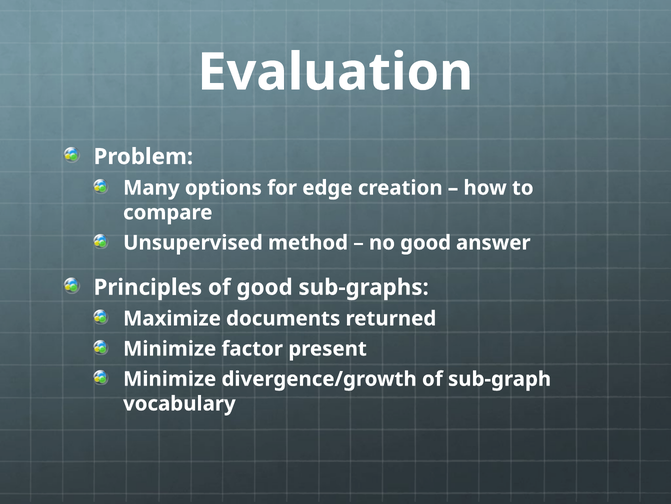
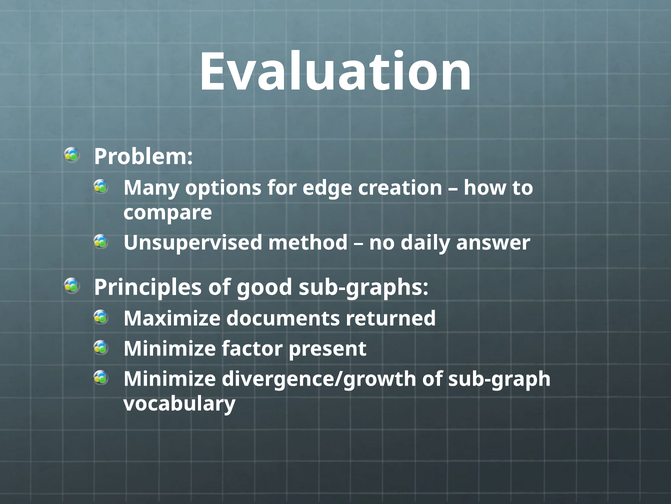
no good: good -> daily
